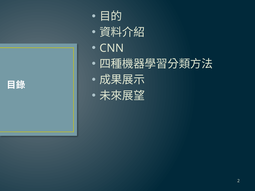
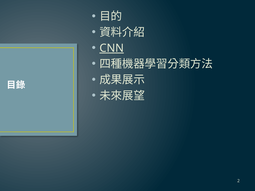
CNN underline: none -> present
